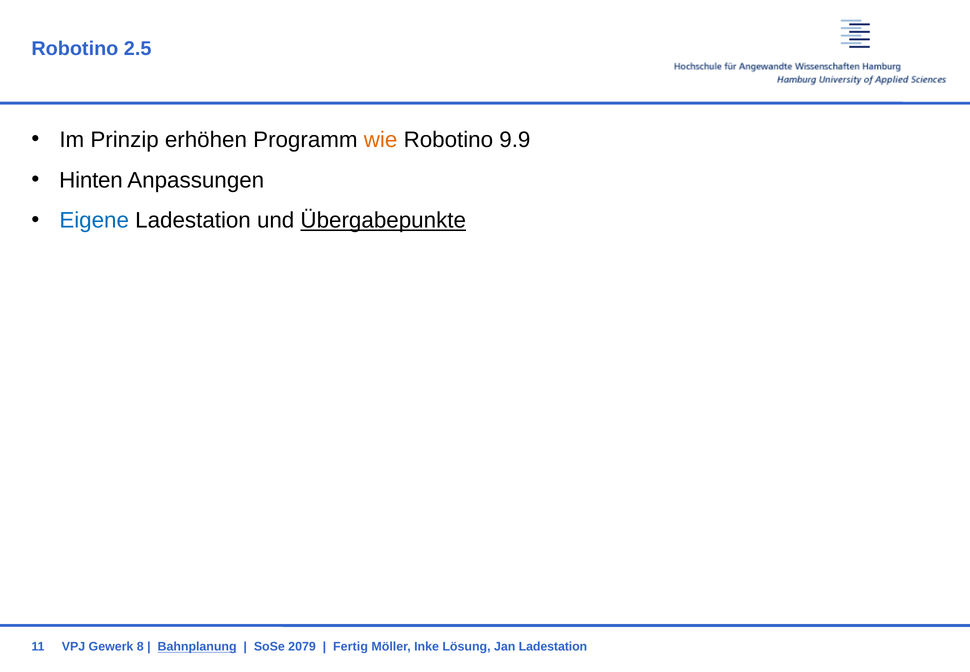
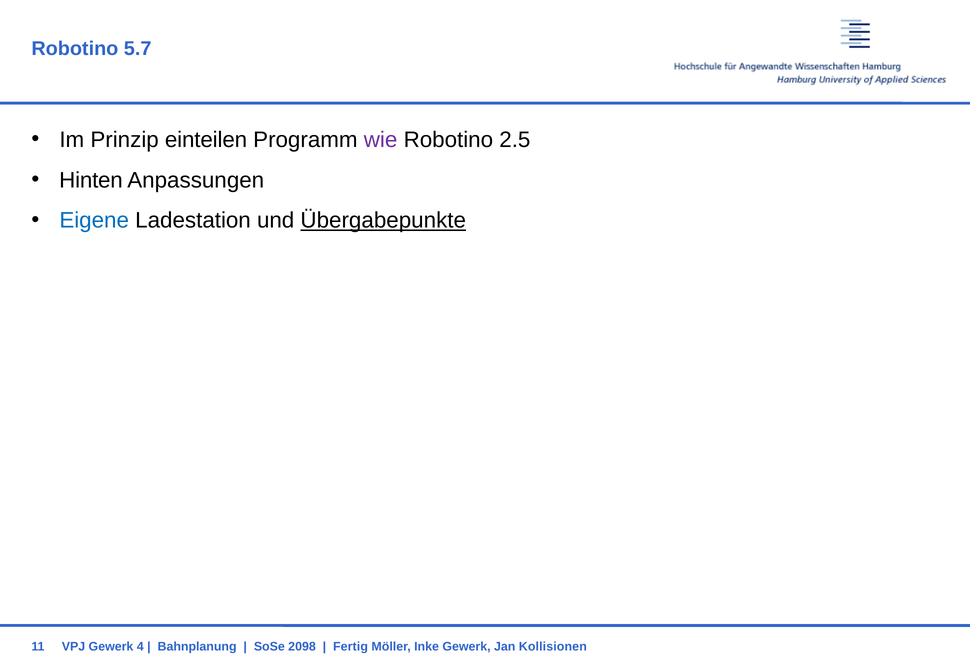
2.5: 2.5 -> 5.7
erhöhen: erhöhen -> einteilen
wie colour: orange -> purple
9.9: 9.9 -> 2.5
8: 8 -> 4
Bahnplanung underline: present -> none
2079: 2079 -> 2098
Inke Lösung: Lösung -> Gewerk
Jan Ladestation: Ladestation -> Kollisionen
